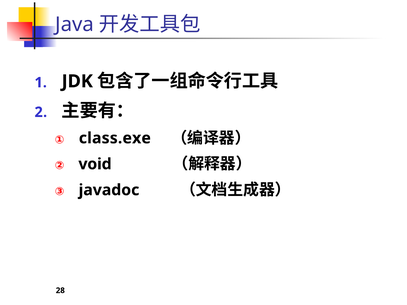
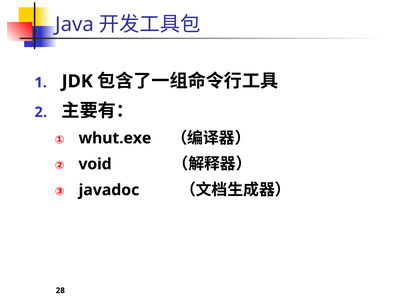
class.exe: class.exe -> whut.exe
